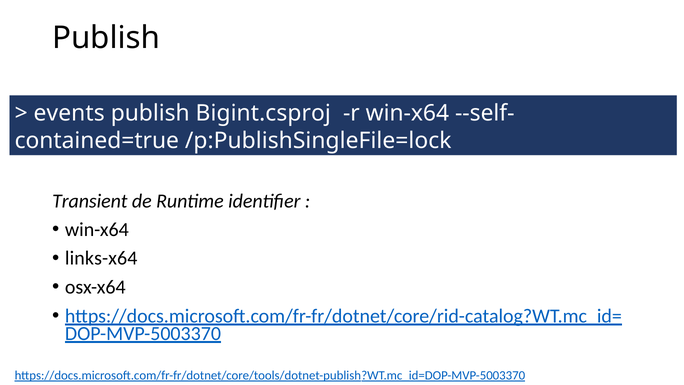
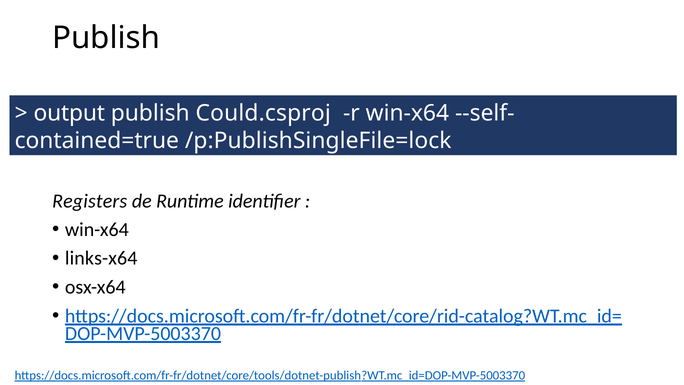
events: events -> output
Bigint.csproj: Bigint.csproj -> Could.csproj
Transient: Transient -> Registers
